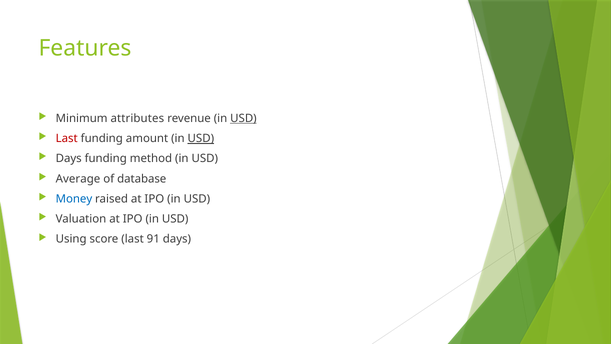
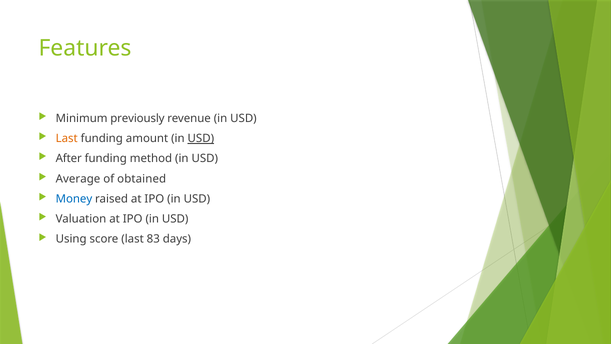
attributes: attributes -> previously
USD at (243, 118) underline: present -> none
Last at (67, 138) colour: red -> orange
Days at (69, 158): Days -> After
database: database -> obtained
91: 91 -> 83
